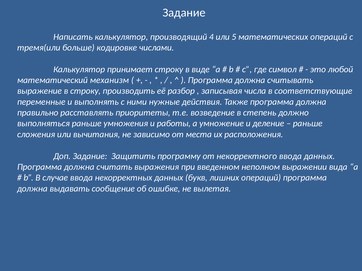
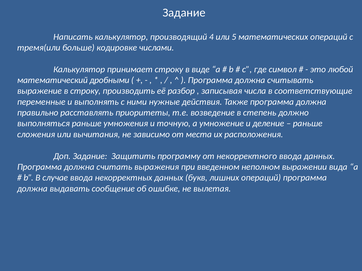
механизм: механизм -> дробными
работы: работы -> точную
